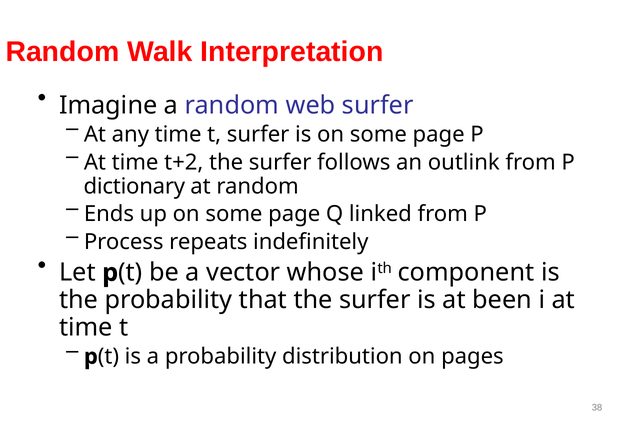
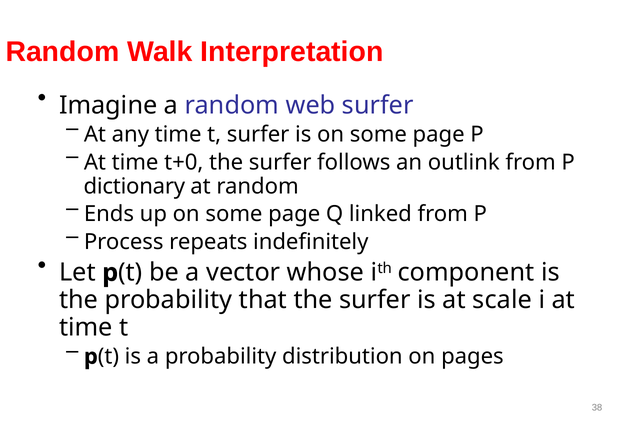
t+2: t+2 -> t+0
been: been -> scale
